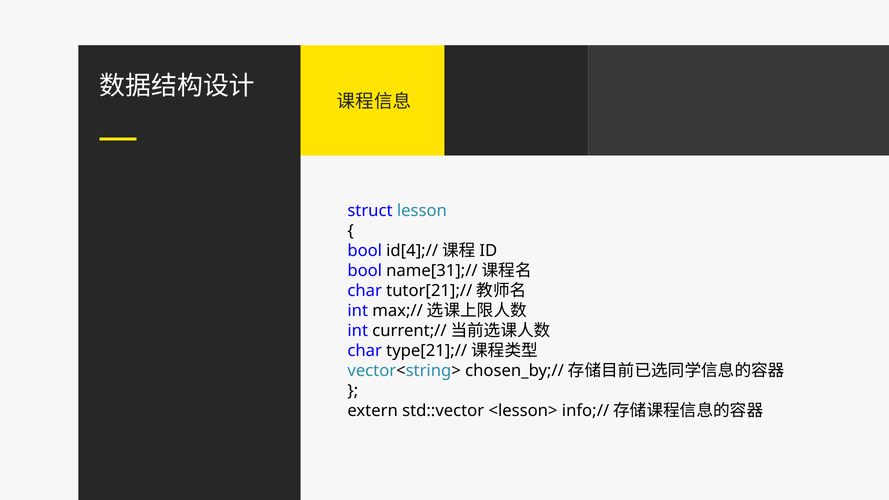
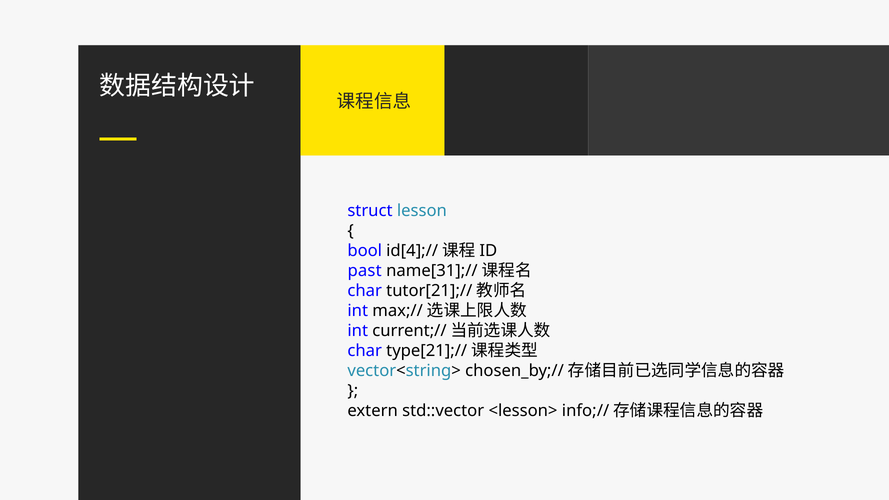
bool at (365, 271): bool -> past
